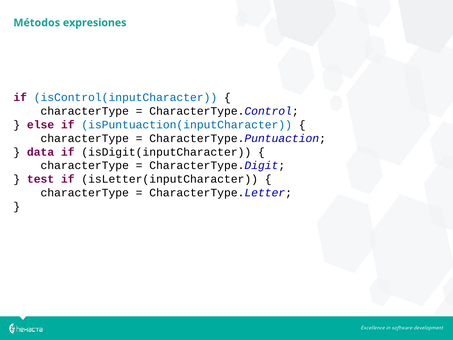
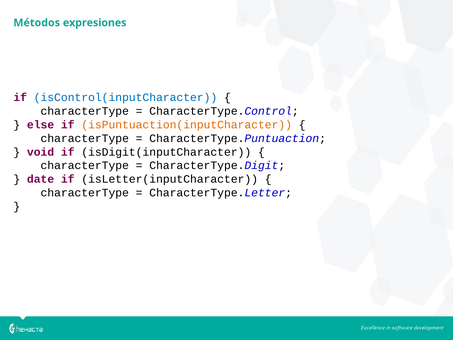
isPuntuaction(inputCharacter colour: blue -> orange
data: data -> void
test: test -> date
